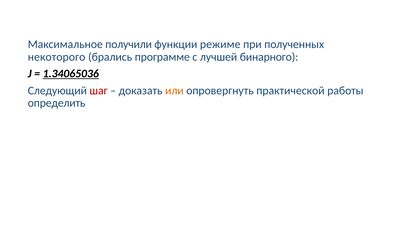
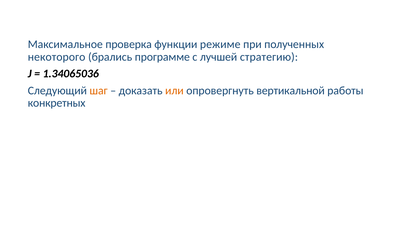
получили: получили -> проверка
бинарного: бинарного -> стратегию
1.34065036 underline: present -> none
шаг colour: red -> orange
практической: практической -> вертикальной
определить: определить -> конкретных
